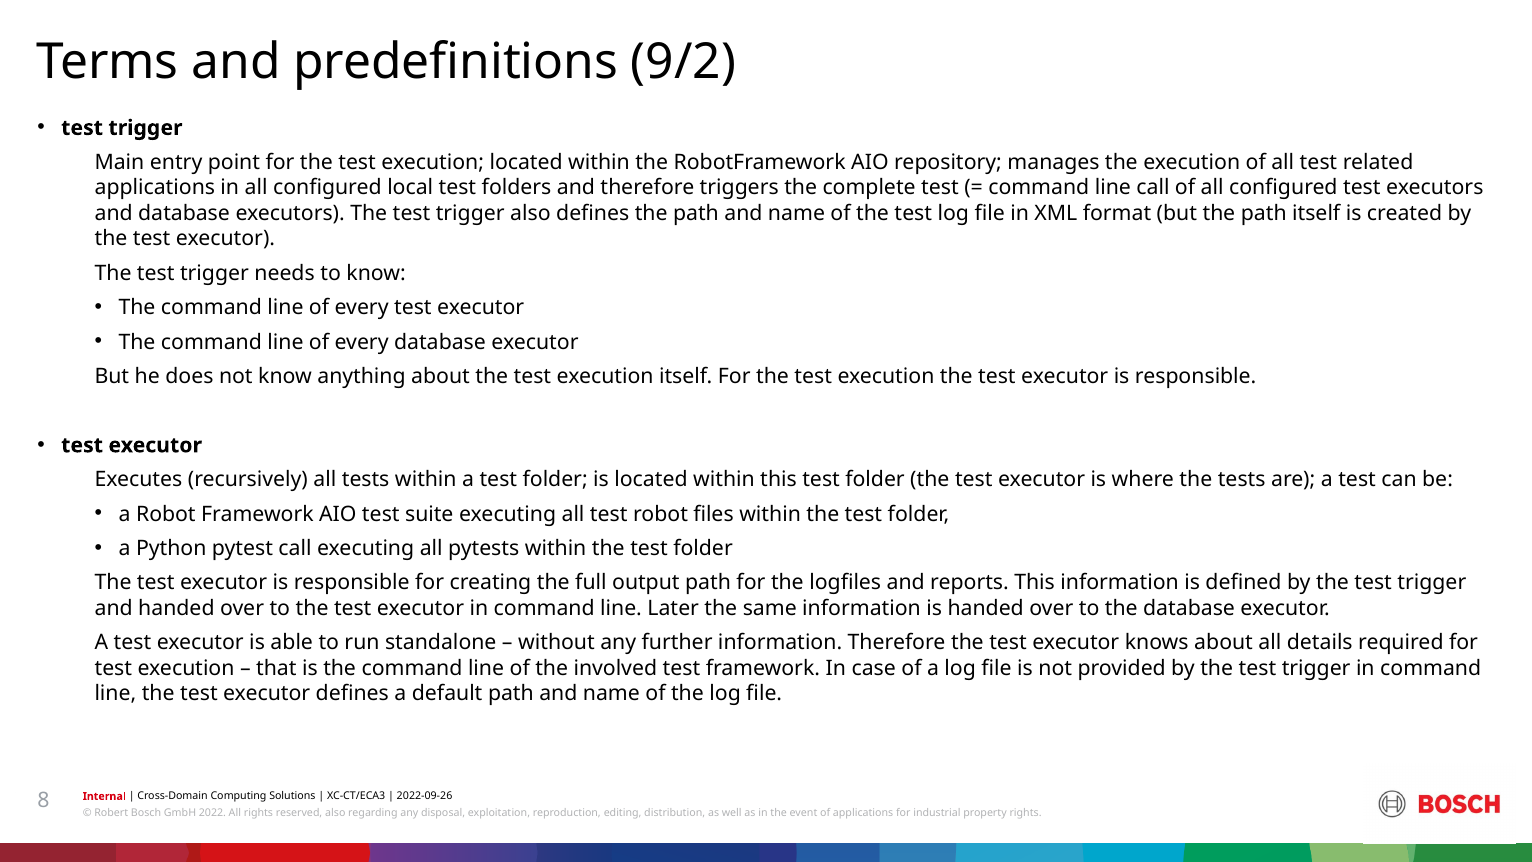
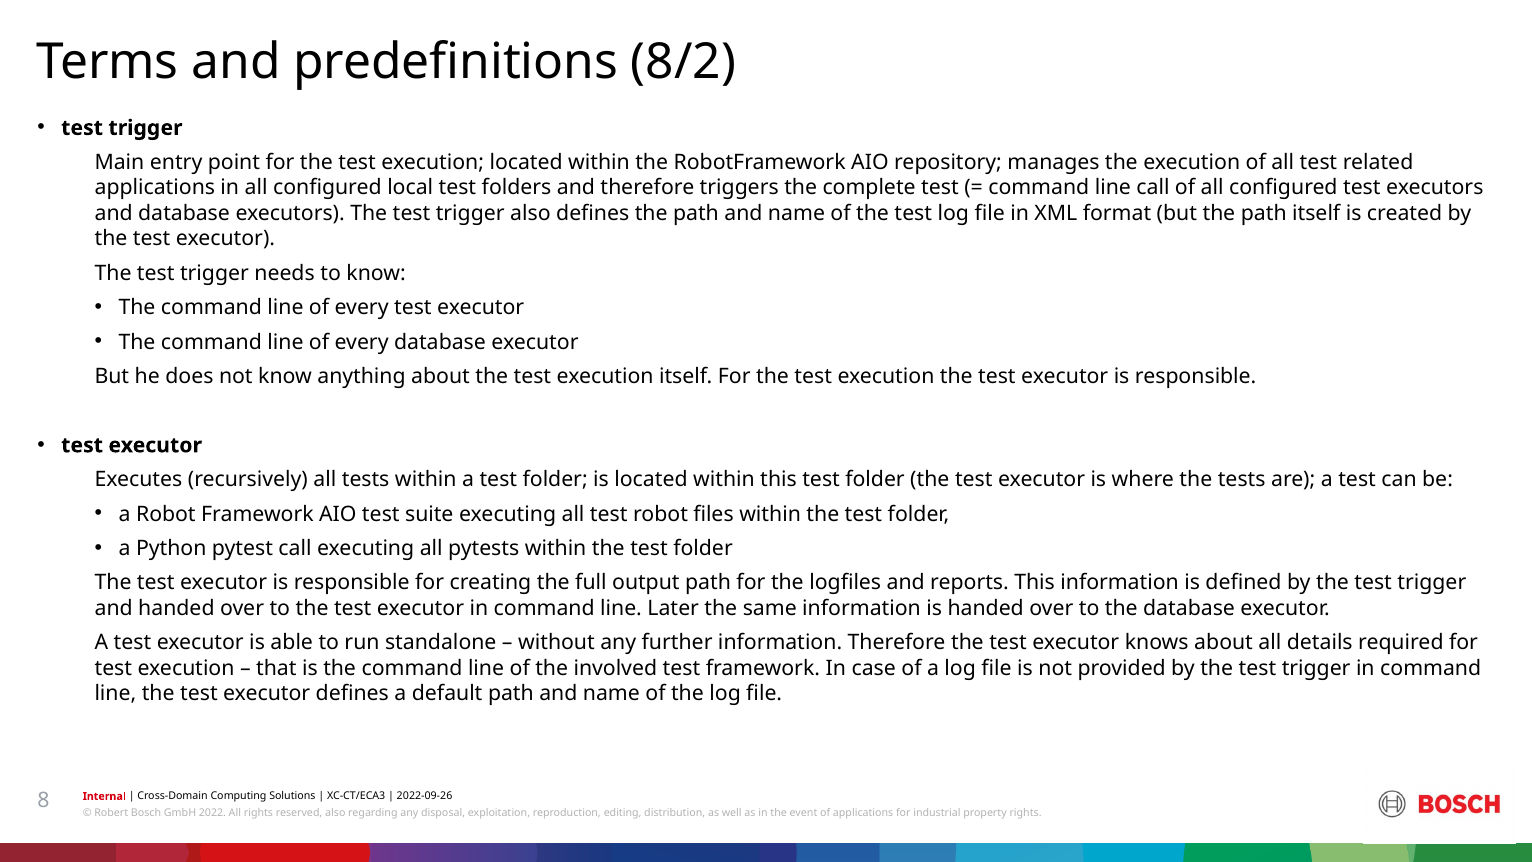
9/2: 9/2 -> 8/2
